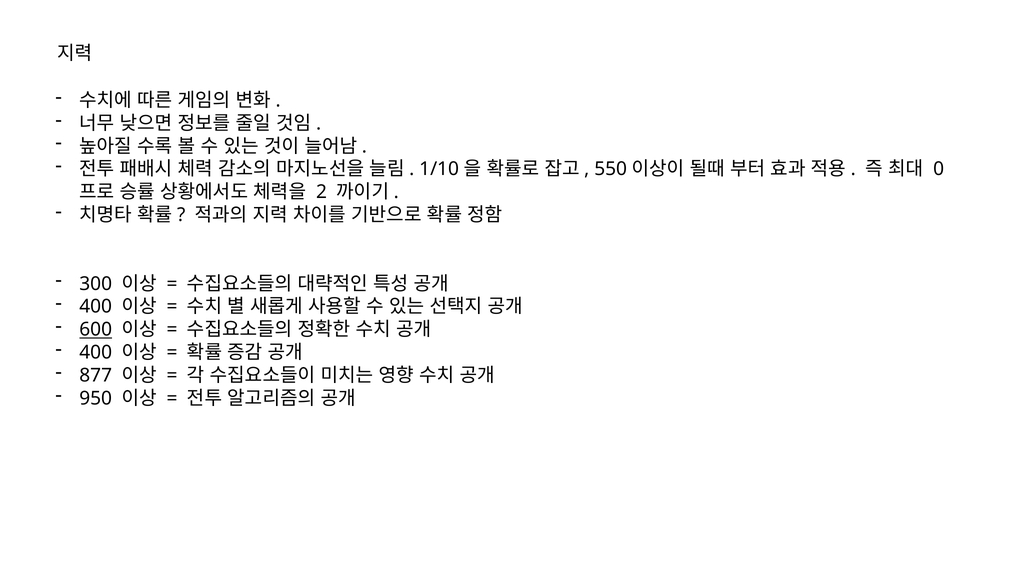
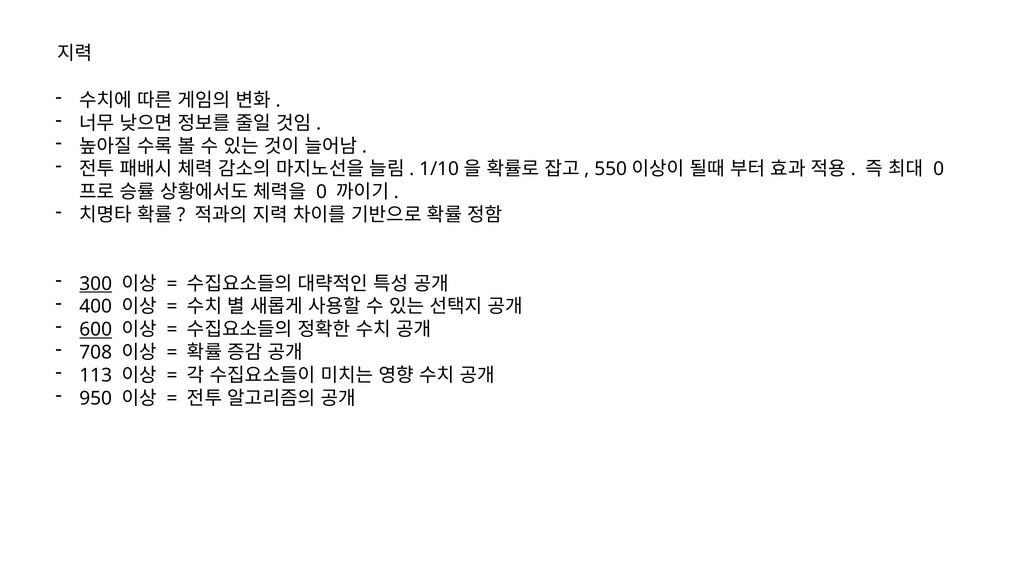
2 at (321, 192): 2 -> 0
300 underline: none -> present
400 at (96, 352): 400 -> 708
877: 877 -> 113
